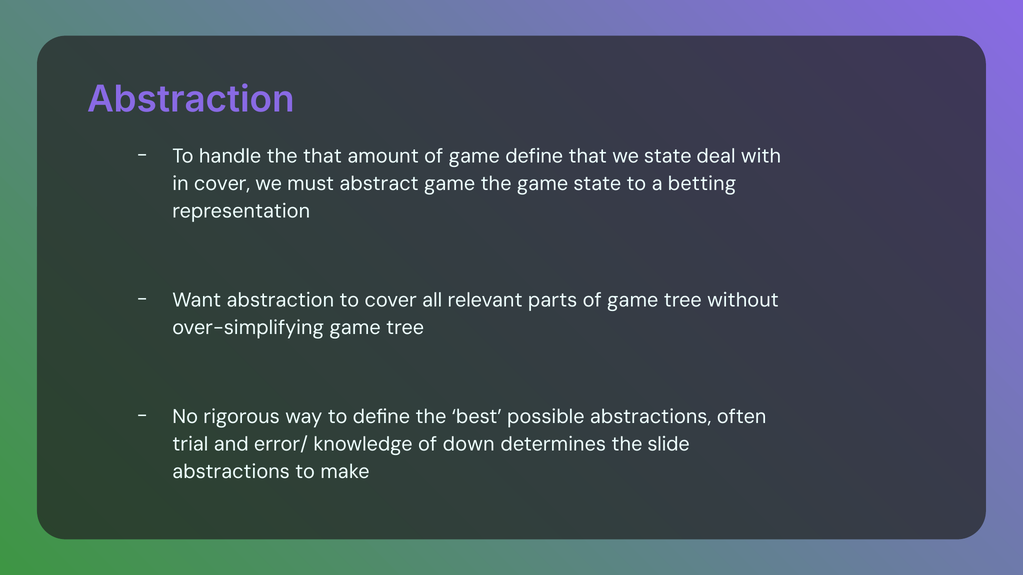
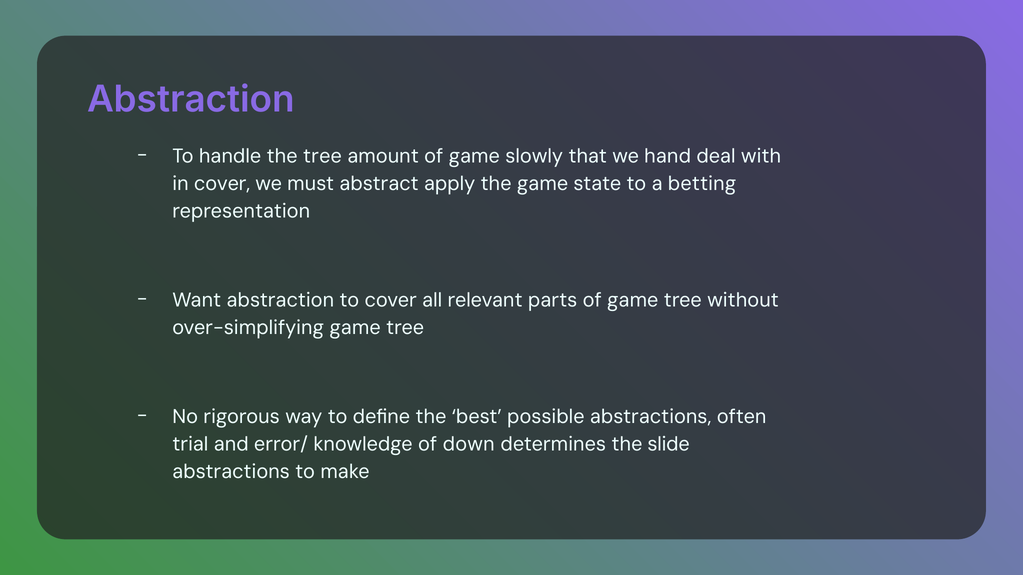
the that: that -> tree
game define: define -> slowly
we state: state -> hand
abstract game: game -> apply
